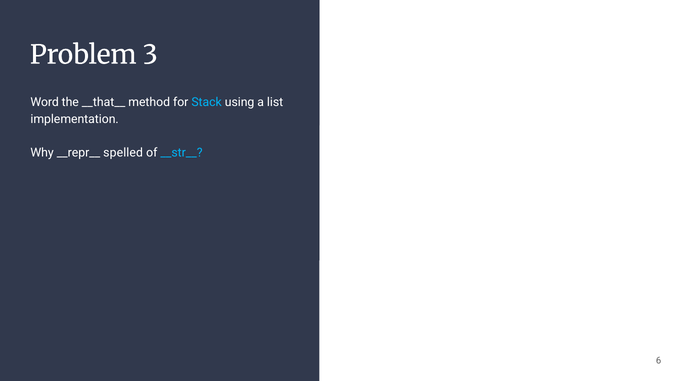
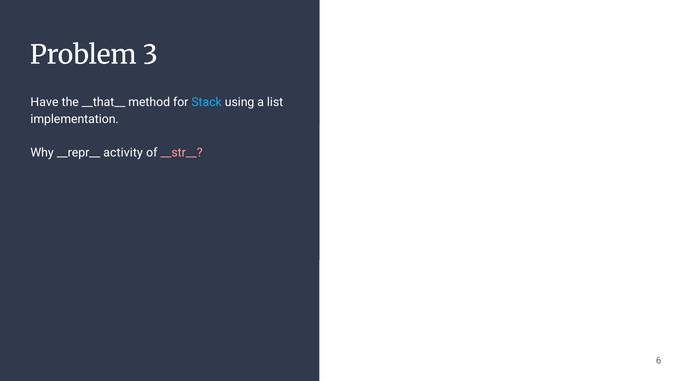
Word: Word -> Have
spelled: spelled -> activity
__str__ colour: light blue -> pink
